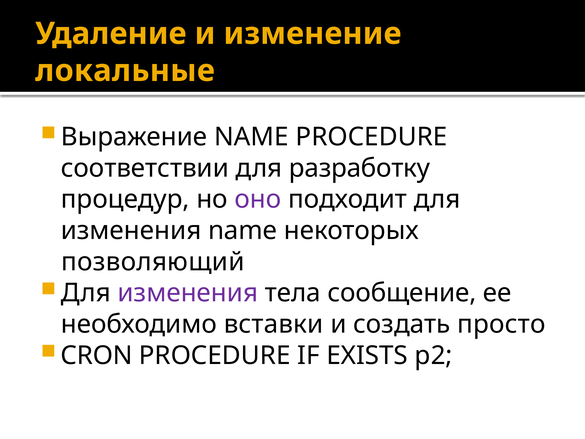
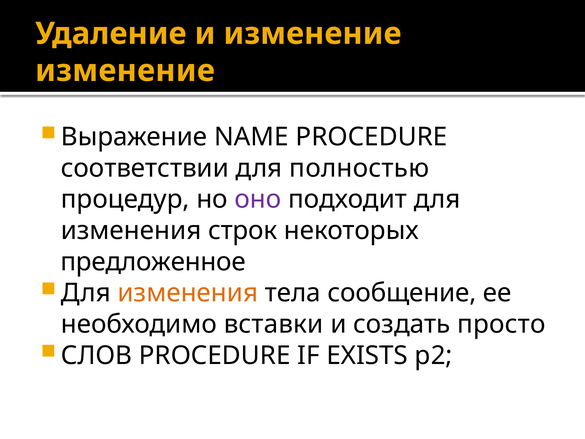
локальные at (125, 71): локальные -> изменение
разработку: разработку -> полностью
изменения name: name -> строк
позволяющий: позволяющий -> предложенное
изменения at (188, 293) colour: purple -> orange
CRON: CRON -> СЛОВ
